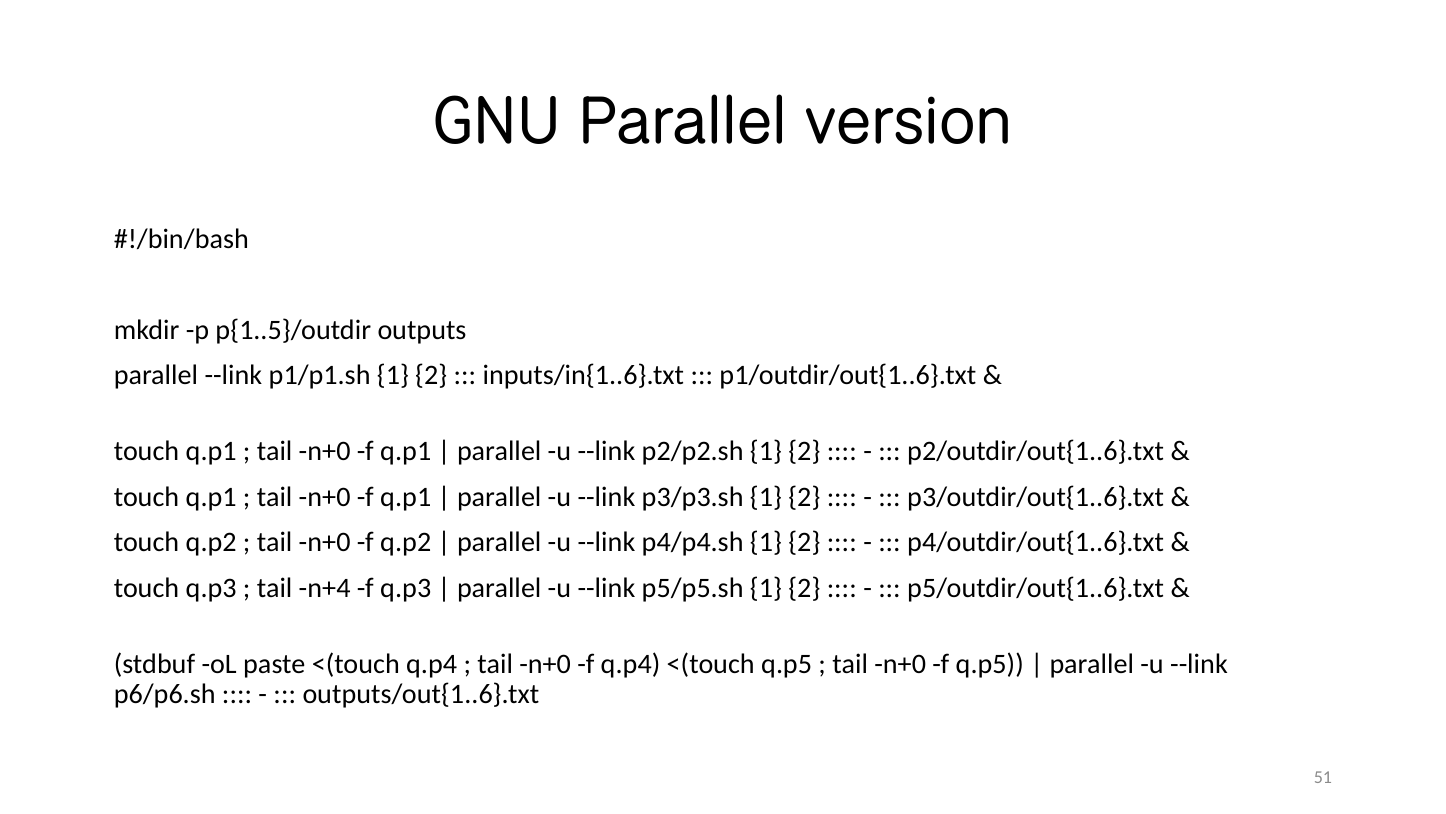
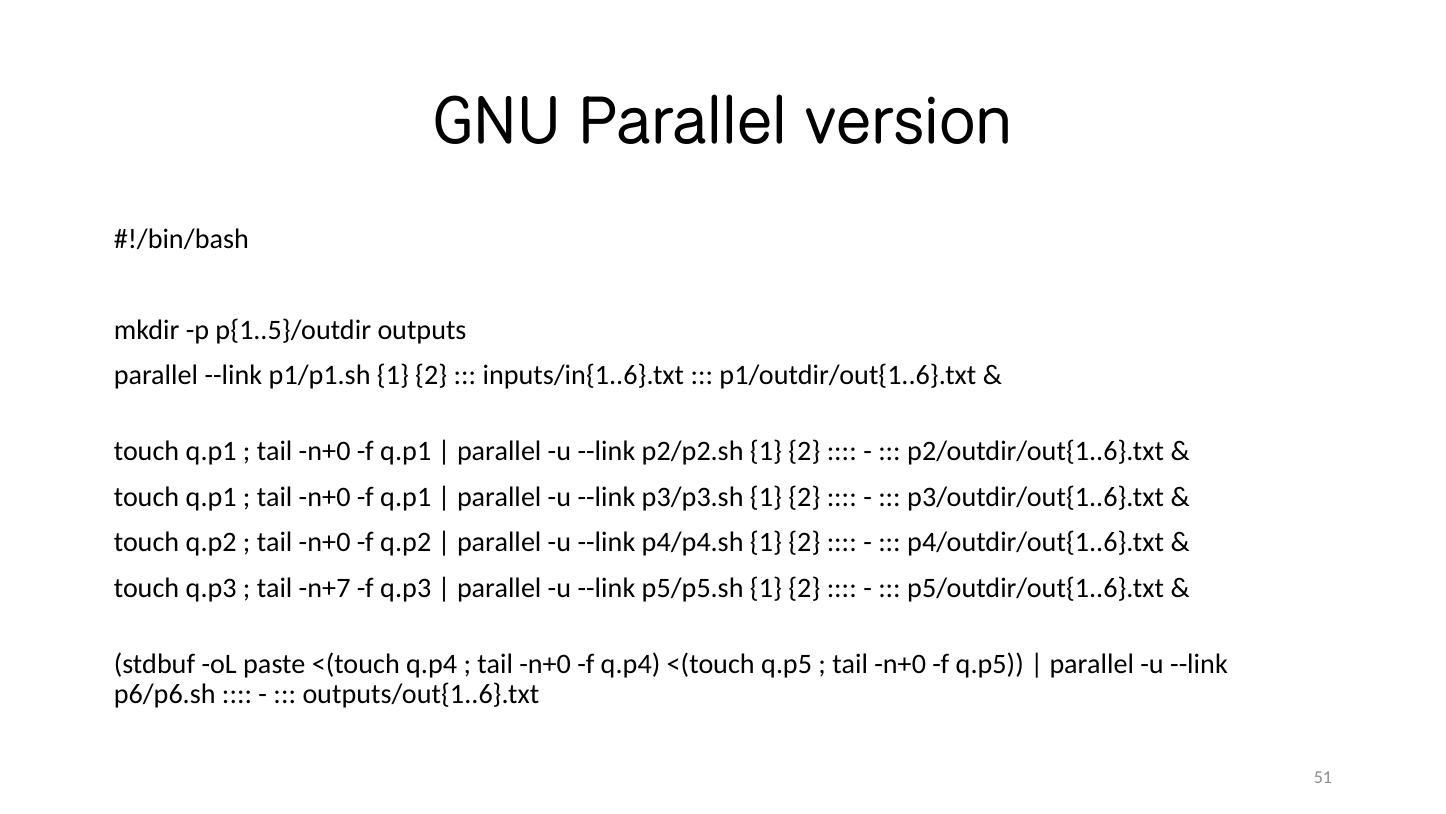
n+4: n+4 -> n+7
